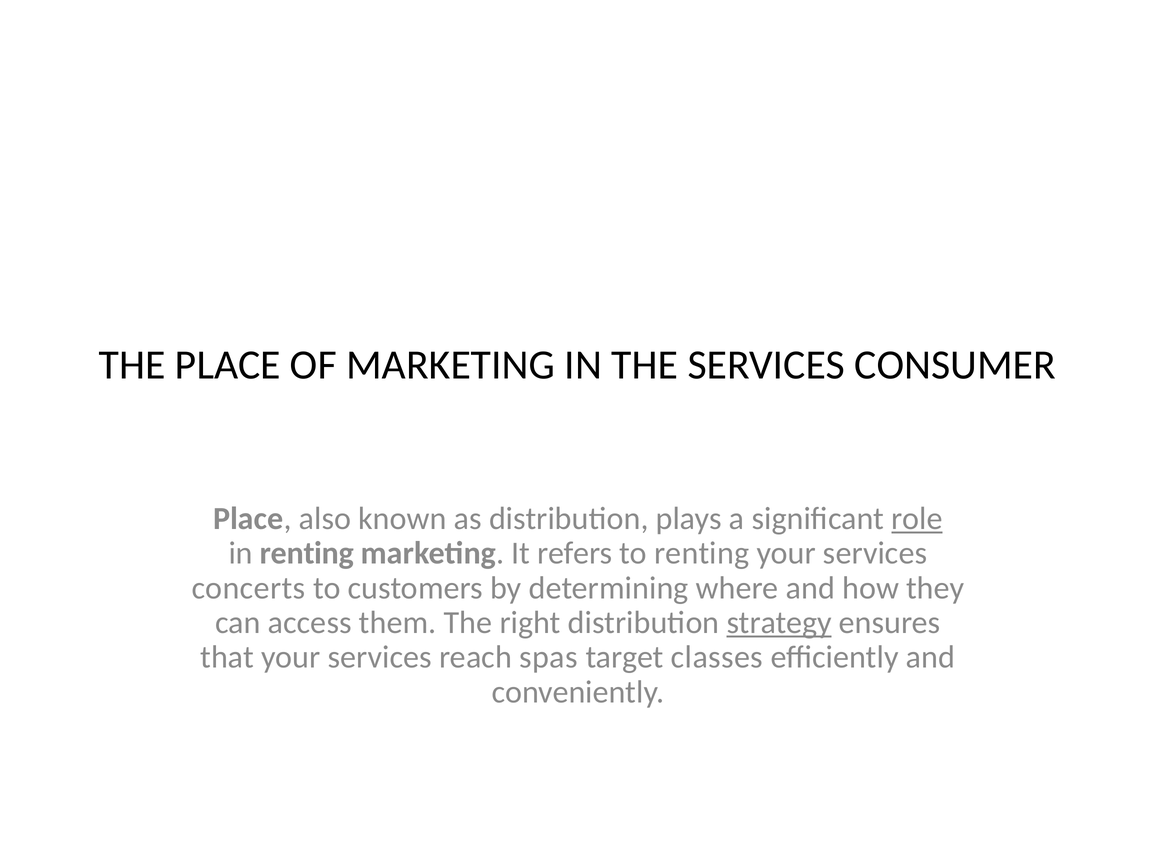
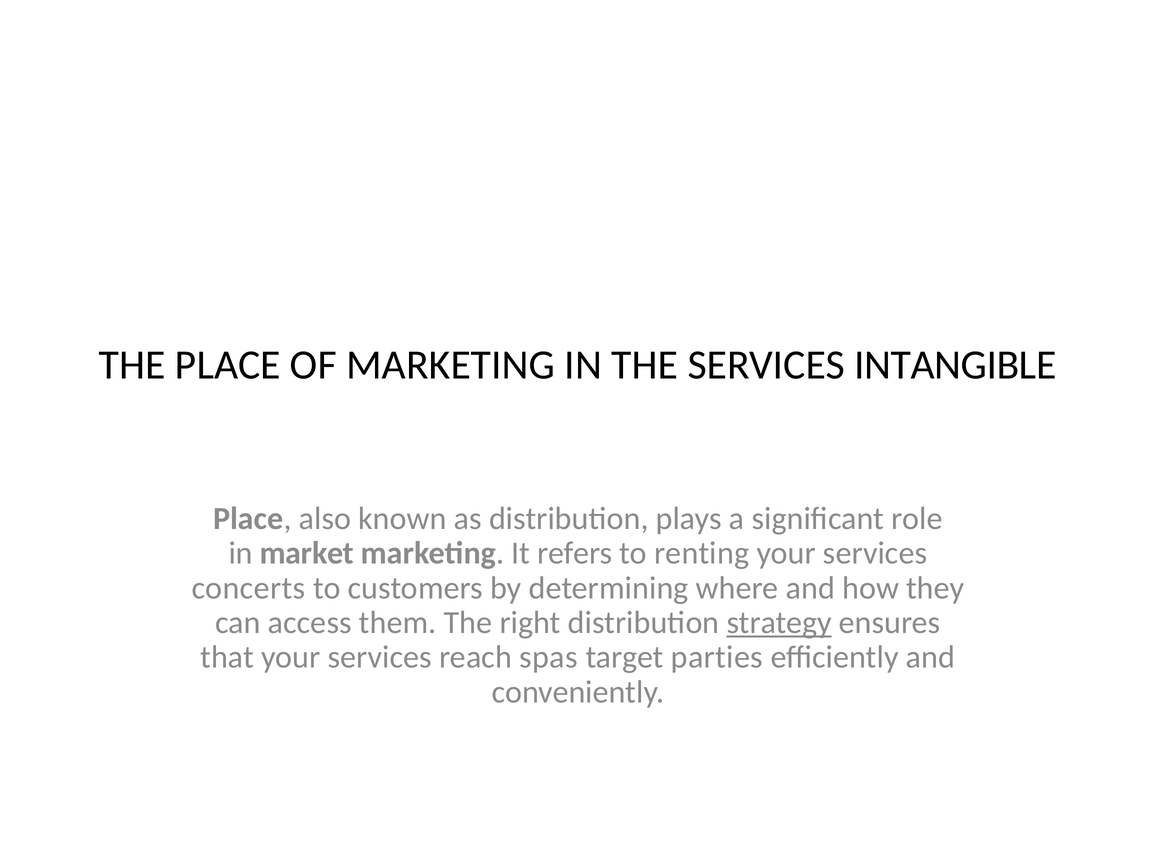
CONSUMER: CONSUMER -> INTANGIBLE
role underline: present -> none
in renting: renting -> market
classes: classes -> parties
